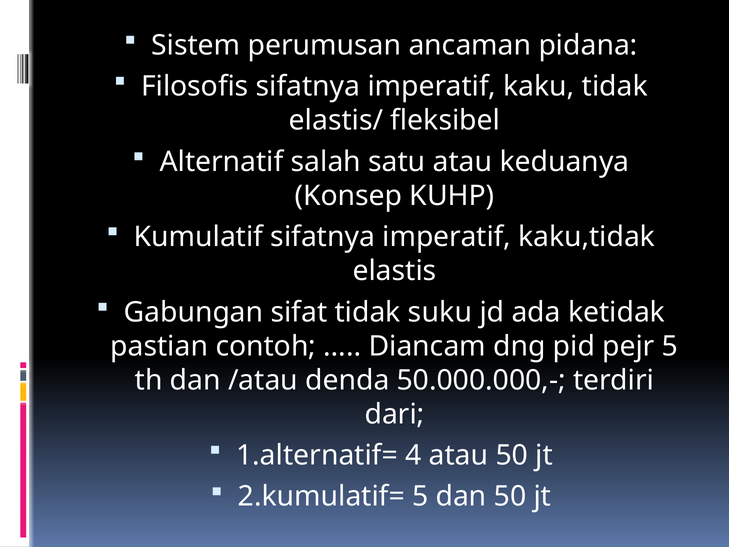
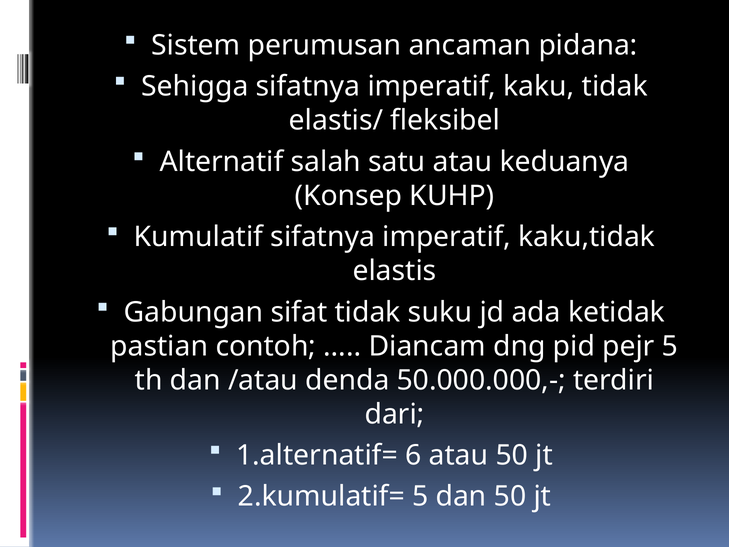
Filosofis: Filosofis -> Sehigga
4: 4 -> 6
